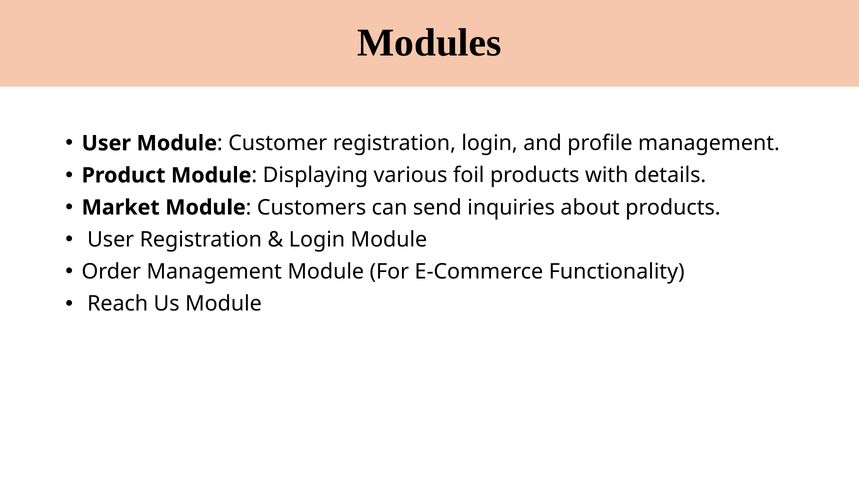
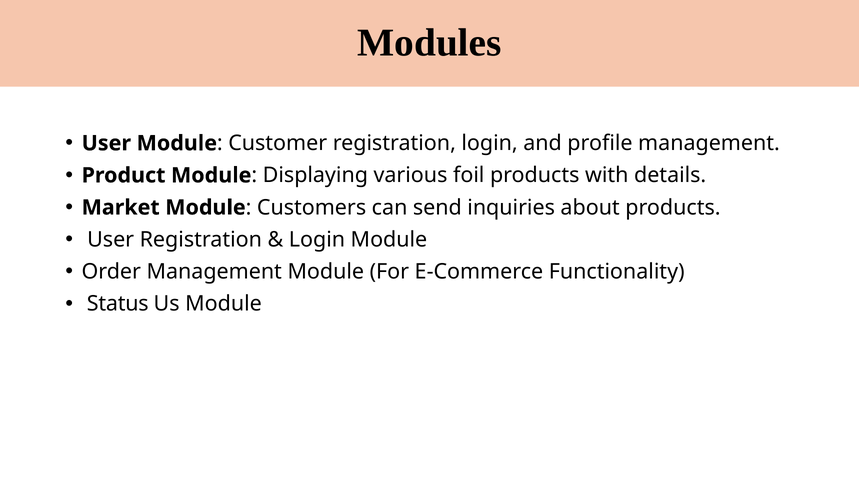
Reach: Reach -> Status
